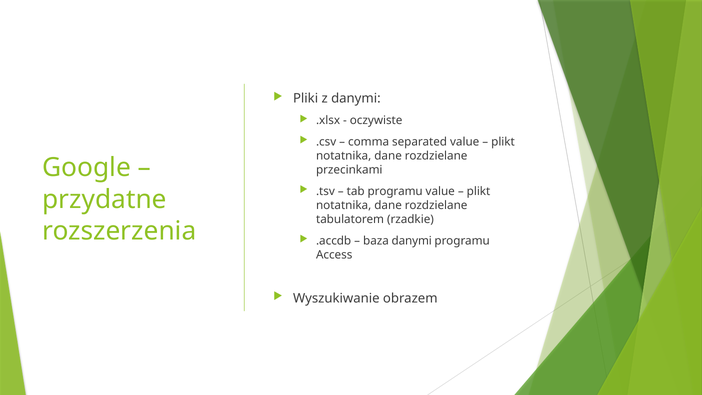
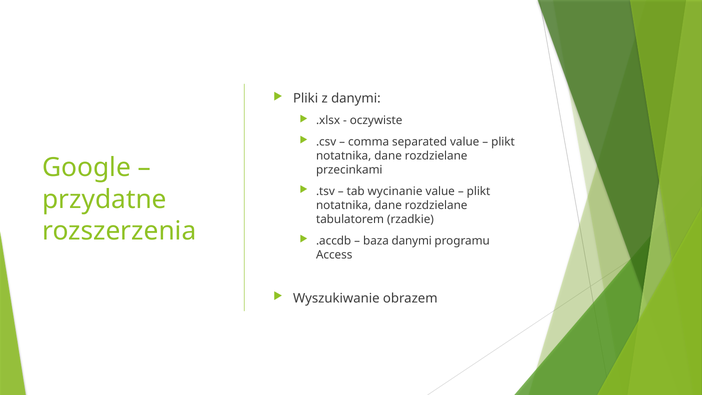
tab programu: programu -> wycinanie
